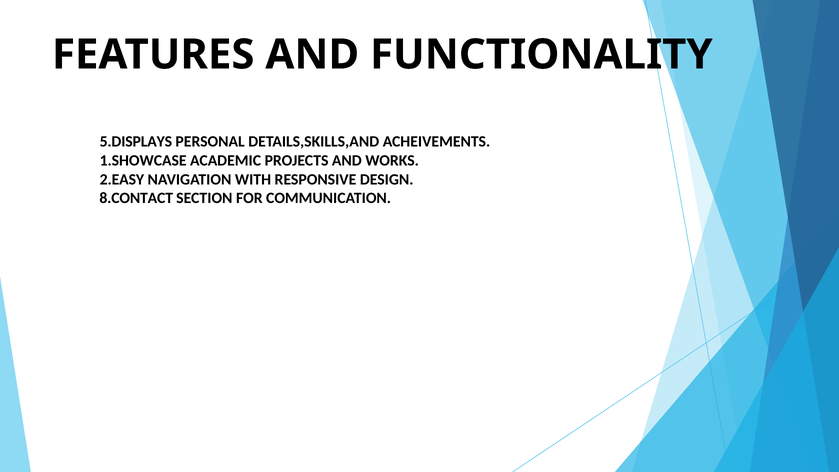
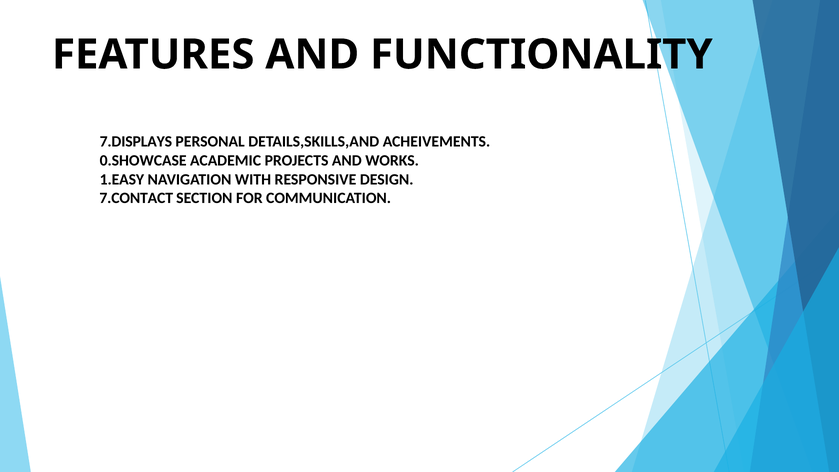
5.DISPLAYS: 5.DISPLAYS -> 7.DISPLAYS
1.SHOWCASE: 1.SHOWCASE -> 0.SHOWCASE
2.EASY: 2.EASY -> 1.EASY
8.CONTACT: 8.CONTACT -> 7.CONTACT
